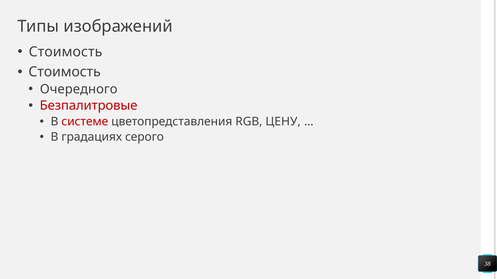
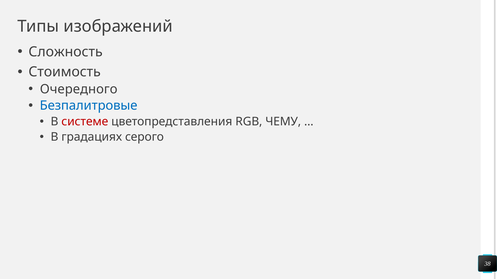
Стоимость at (66, 52): Стоимость -> Сложность
Безпалитровые colour: red -> blue
ЦЕНУ: ЦЕНУ -> ЧЕМУ
